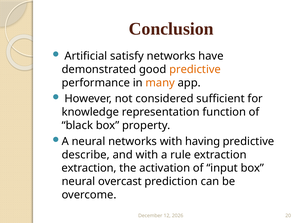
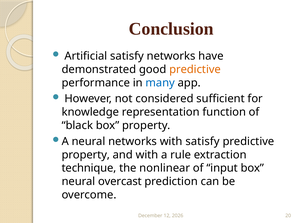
many colour: orange -> blue
with having: having -> satisfy
describe at (86, 155): describe -> property
extraction at (89, 168): extraction -> technique
activation: activation -> nonlinear
